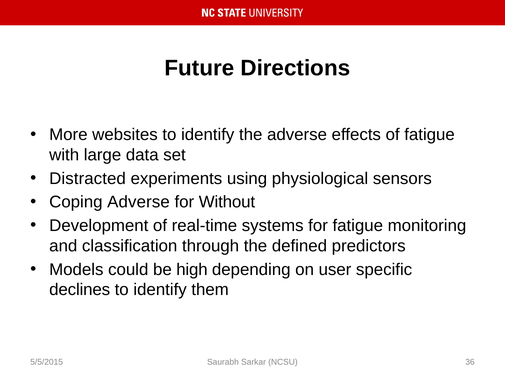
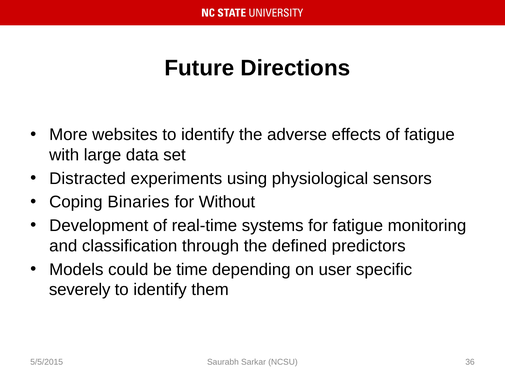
Coping Adverse: Adverse -> Binaries
high: high -> time
declines: declines -> severely
